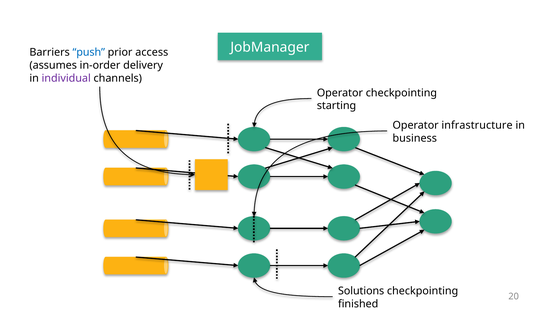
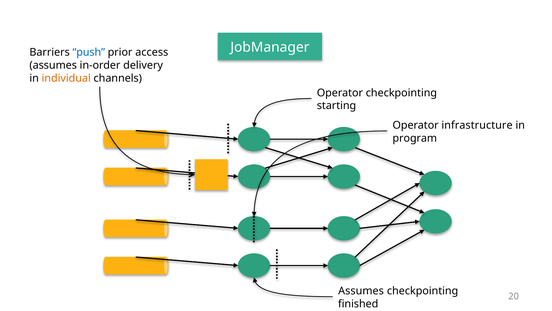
individual colour: purple -> orange
business: business -> program
Solutions at (361, 291): Solutions -> Assumes
